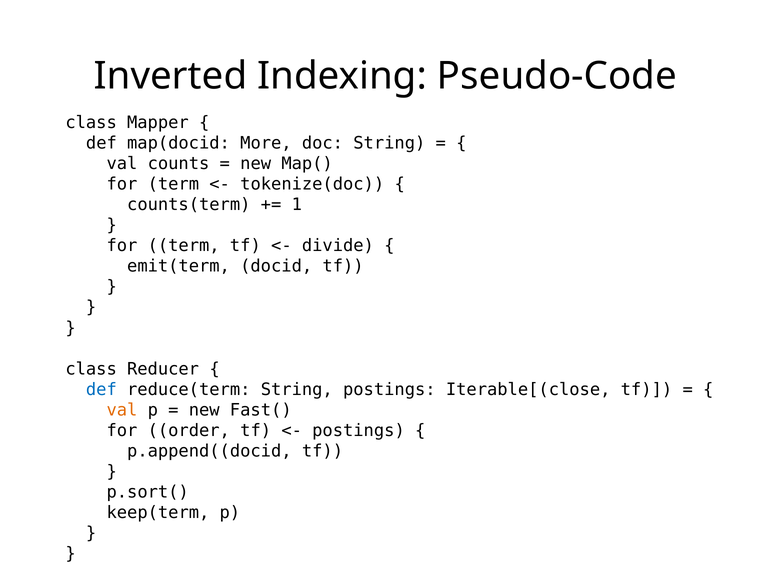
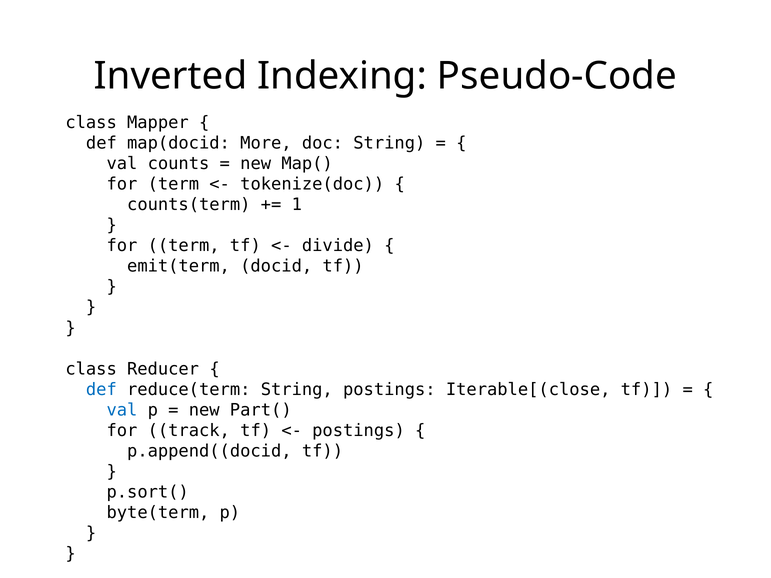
val at (122, 410) colour: orange -> blue
Fast(: Fast( -> Part(
order: order -> track
keep(term: keep(term -> byte(term
